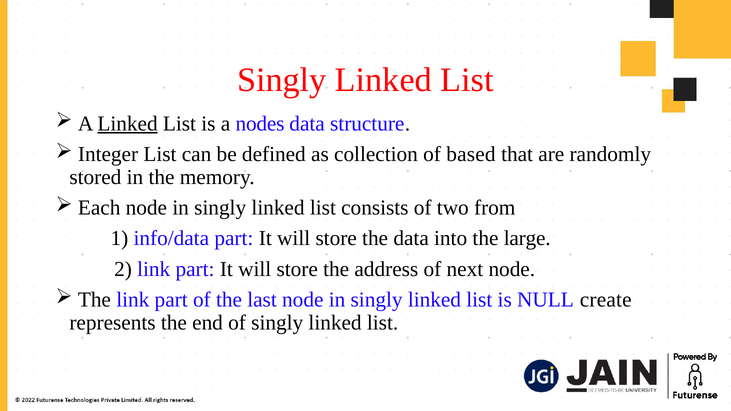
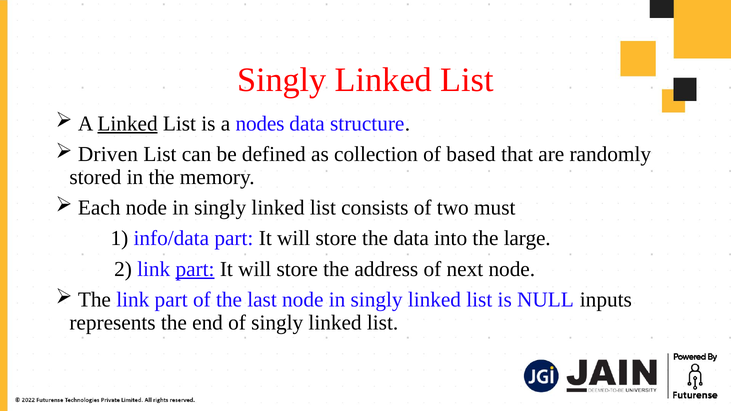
Integer: Integer -> Driven
from: from -> must
part at (195, 269) underline: none -> present
create: create -> inputs
